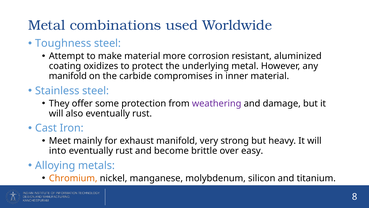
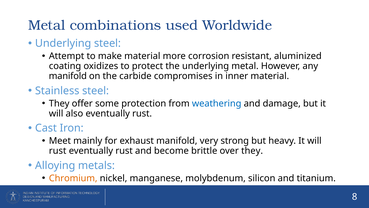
Toughness at (63, 43): Toughness -> Underlying
weathering colour: purple -> blue
into at (58, 151): into -> rust
over easy: easy -> they
